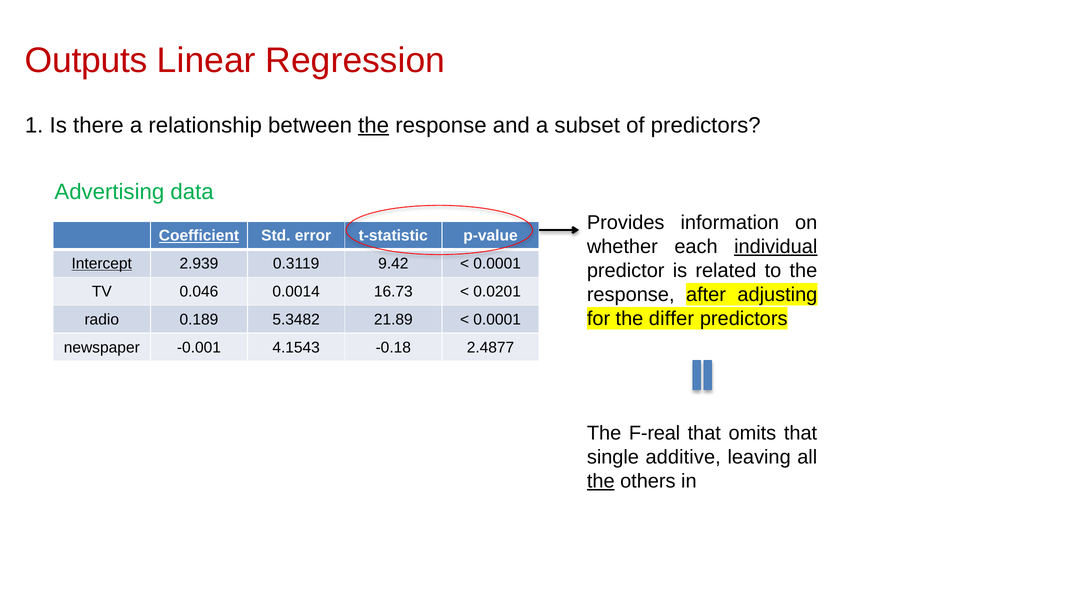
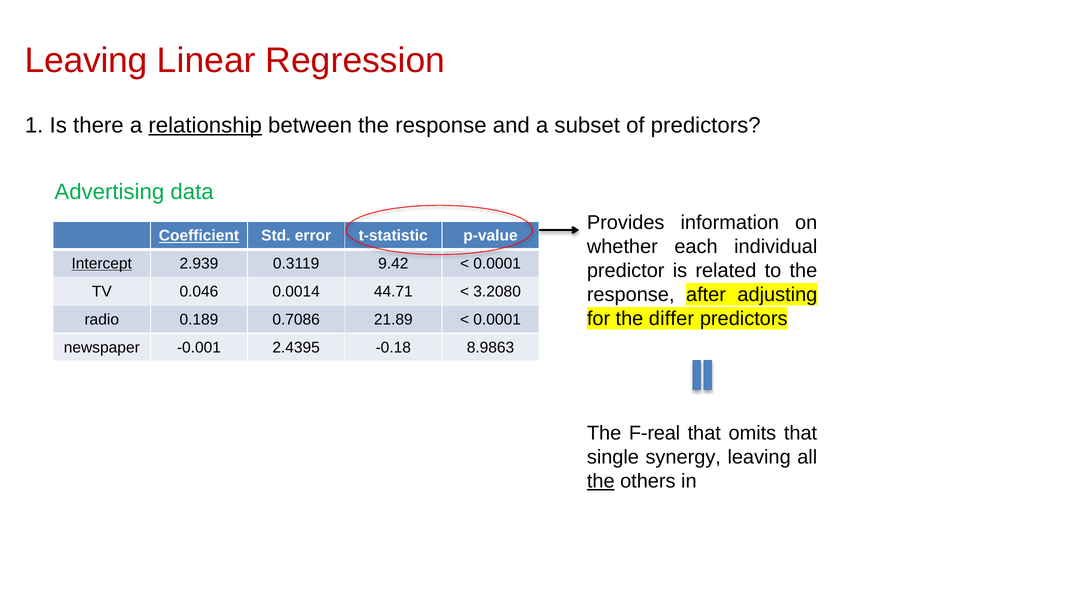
Outputs at (86, 61): Outputs -> Leaving
relationship underline: none -> present
the at (374, 125) underline: present -> none
individual underline: present -> none
16.73: 16.73 -> 44.71
0.0201: 0.0201 -> 3.2080
5.3482: 5.3482 -> 0.7086
4.1543: 4.1543 -> 2.4395
2.4877: 2.4877 -> 8.9863
additive: additive -> synergy
